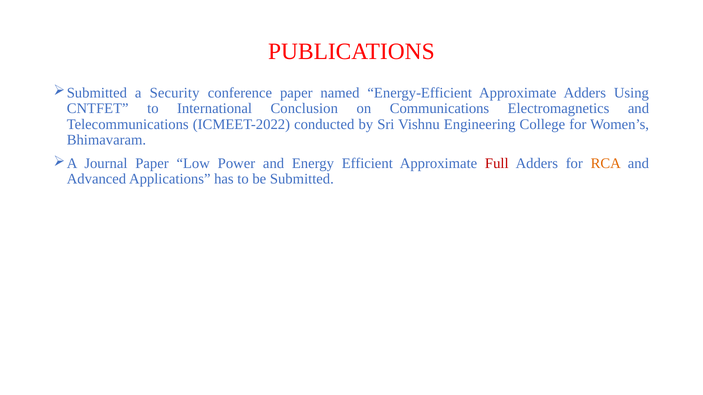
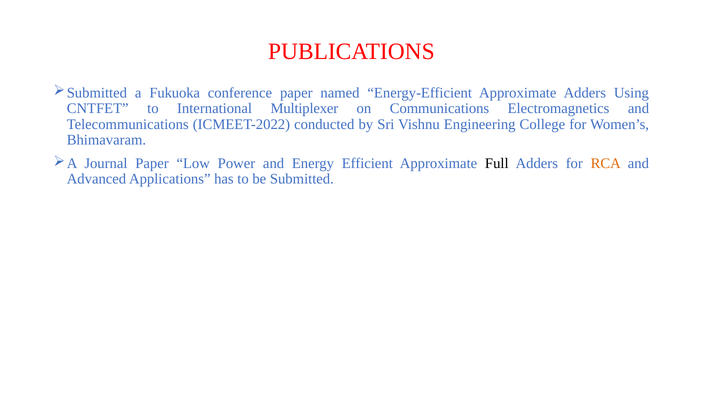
Security: Security -> Fukuoka
Conclusion: Conclusion -> Multiplexer
Full colour: red -> black
